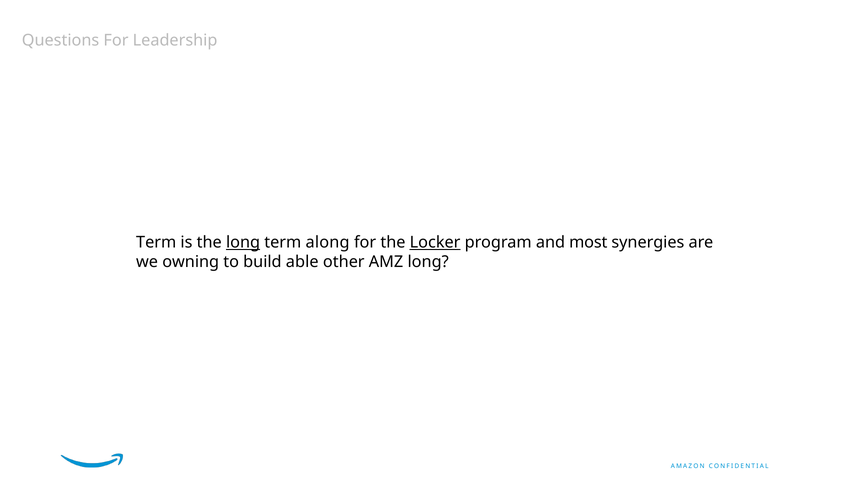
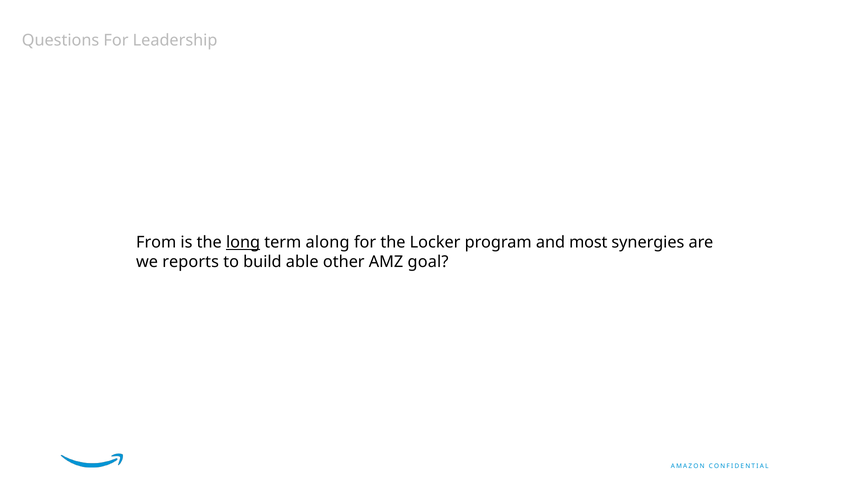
Term at (156, 243): Term -> From
Locker underline: present -> none
owning: owning -> reports
AMZ long: long -> goal
